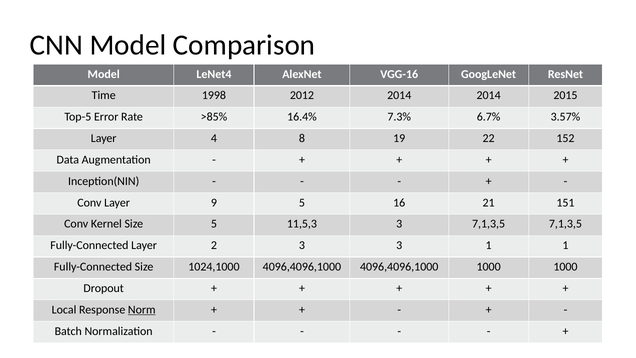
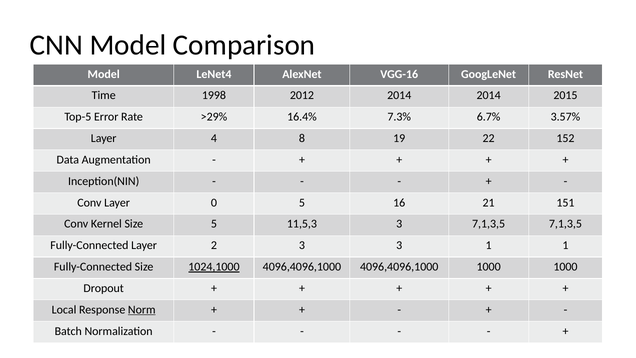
>85%: >85% -> >29%
9: 9 -> 0
1024,1000 underline: none -> present
